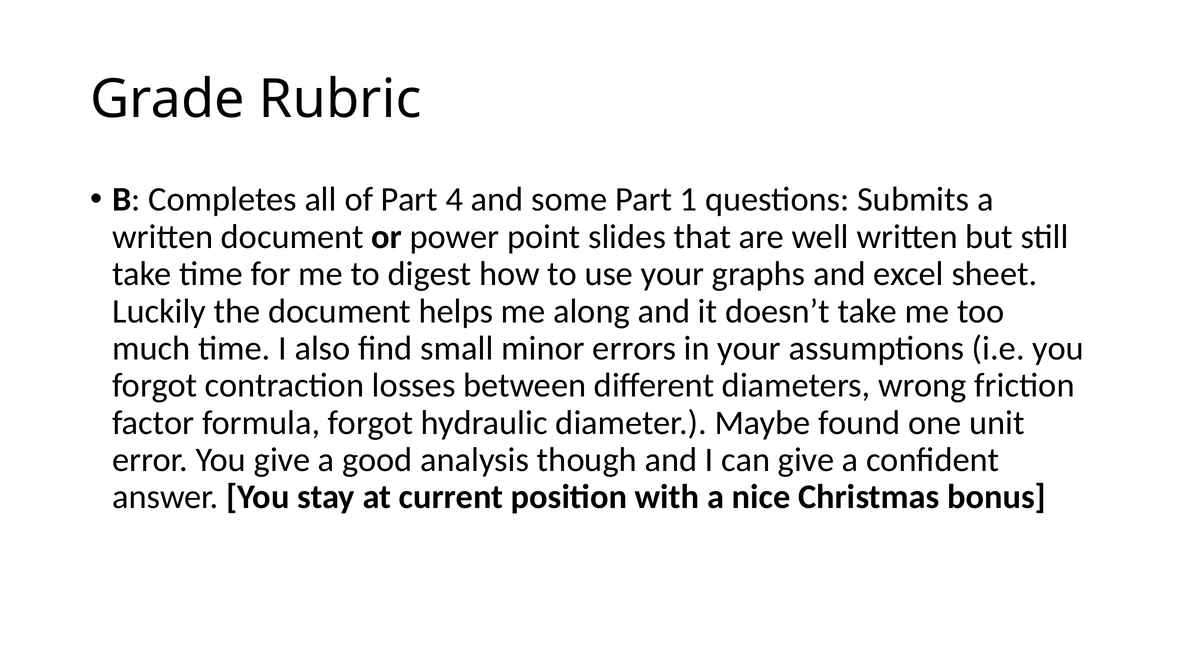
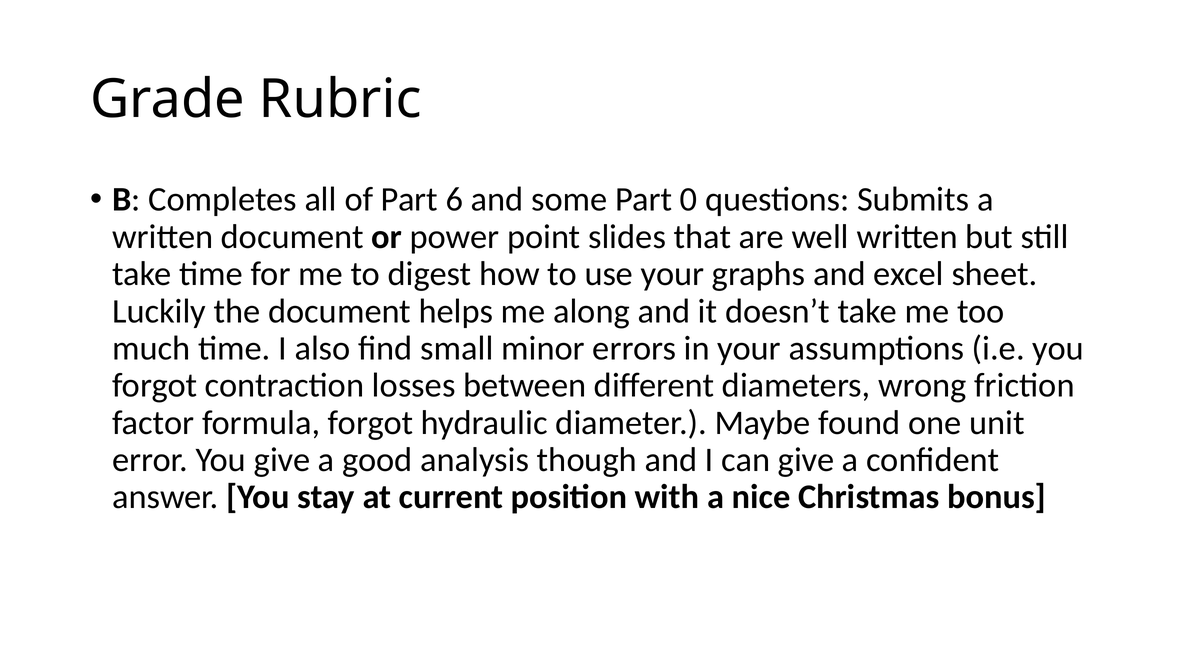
4: 4 -> 6
1: 1 -> 0
